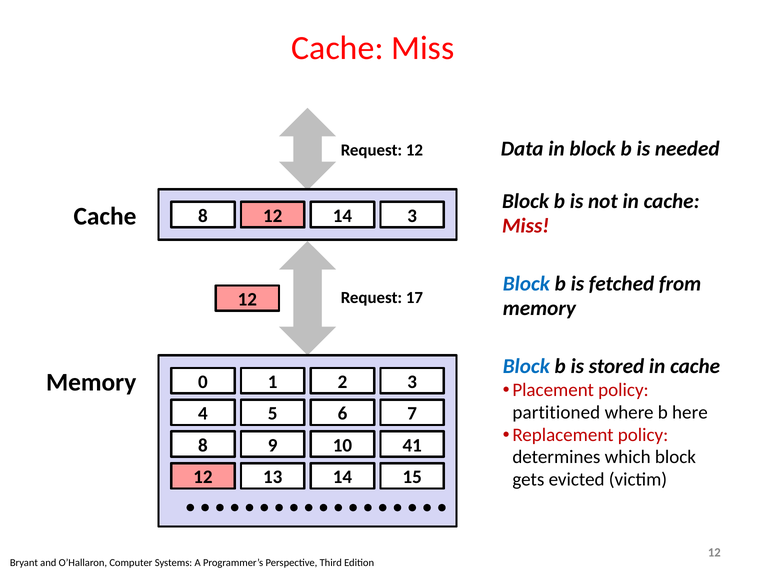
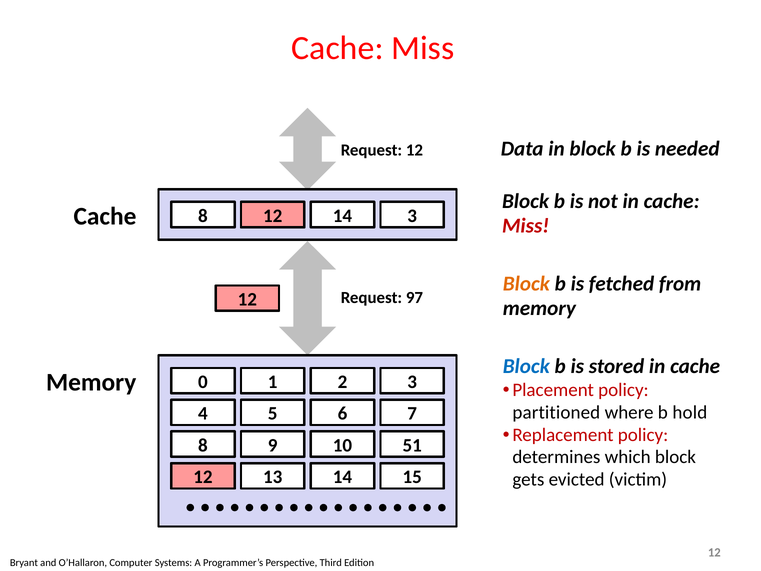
Block at (526, 283) colour: blue -> orange
17: 17 -> 97
here: here -> hold
41: 41 -> 51
